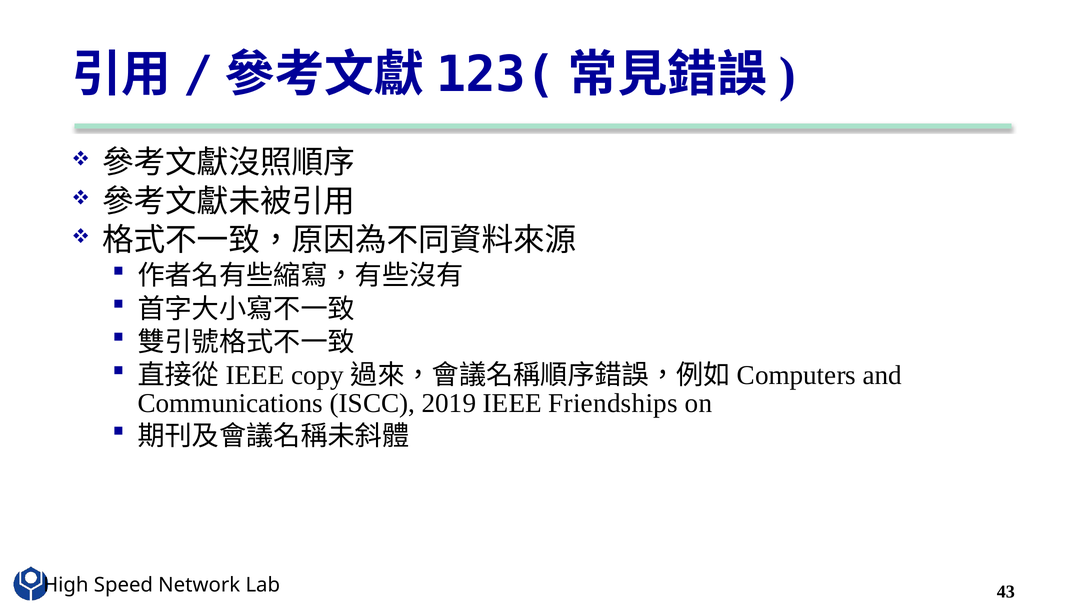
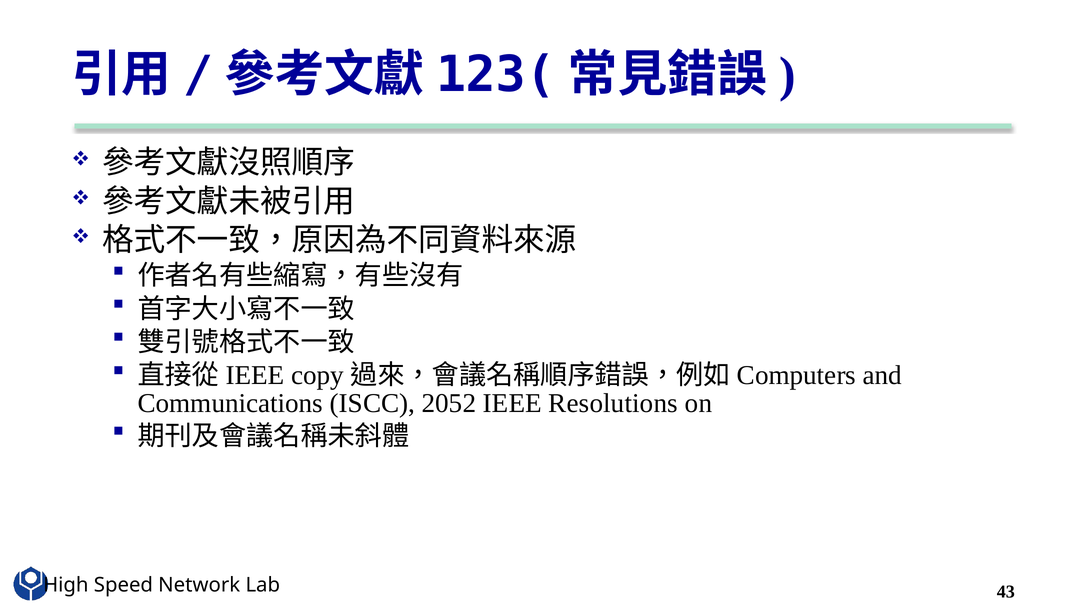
2019: 2019 -> 2052
Friendships: Friendships -> Resolutions
